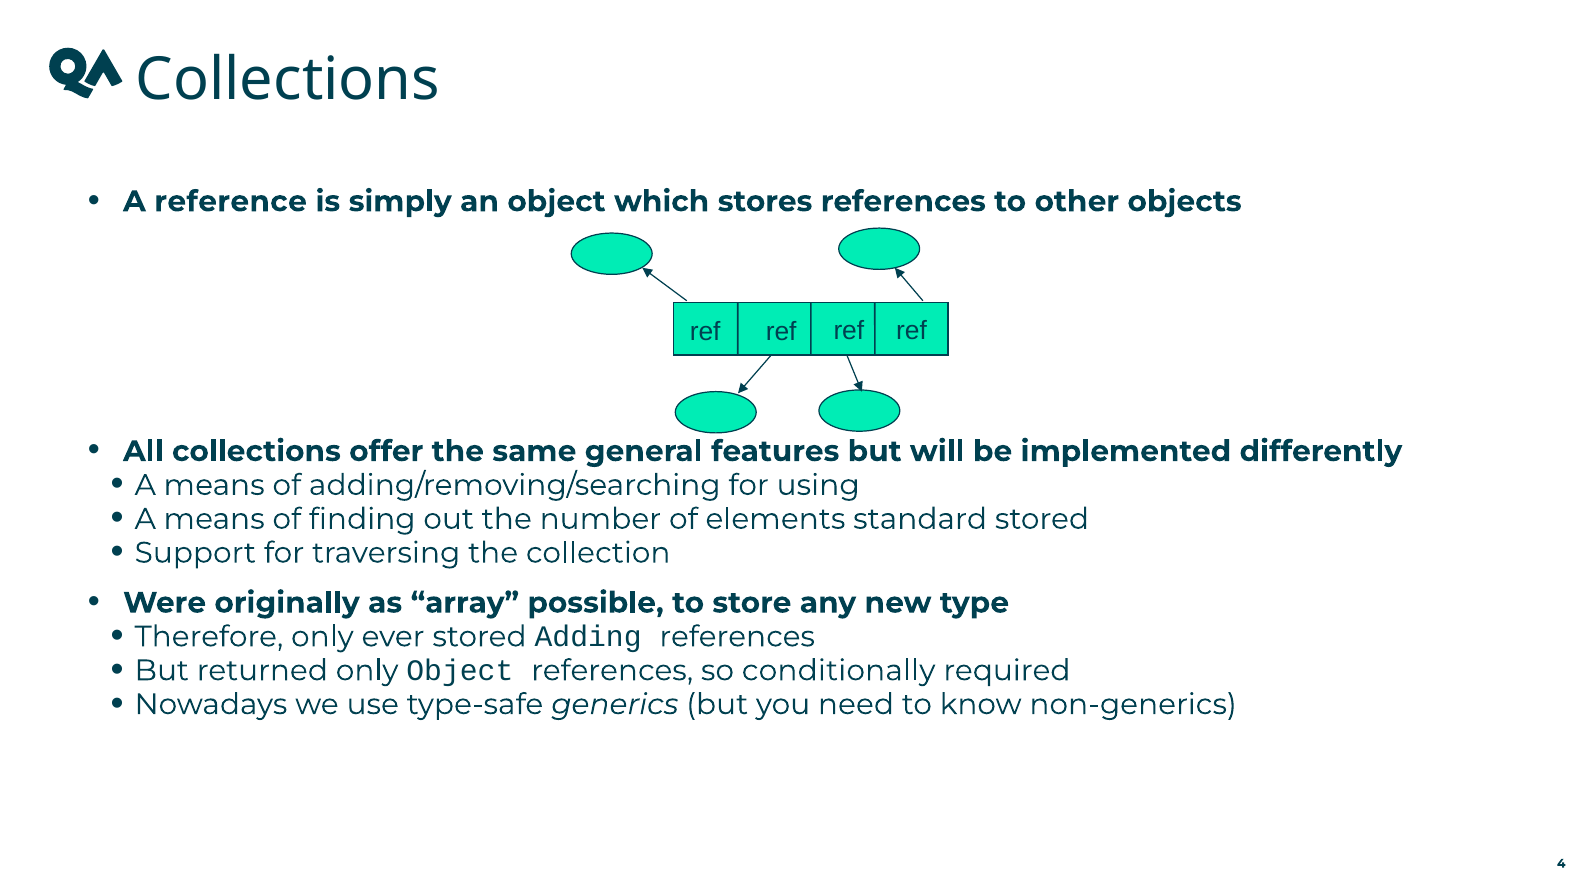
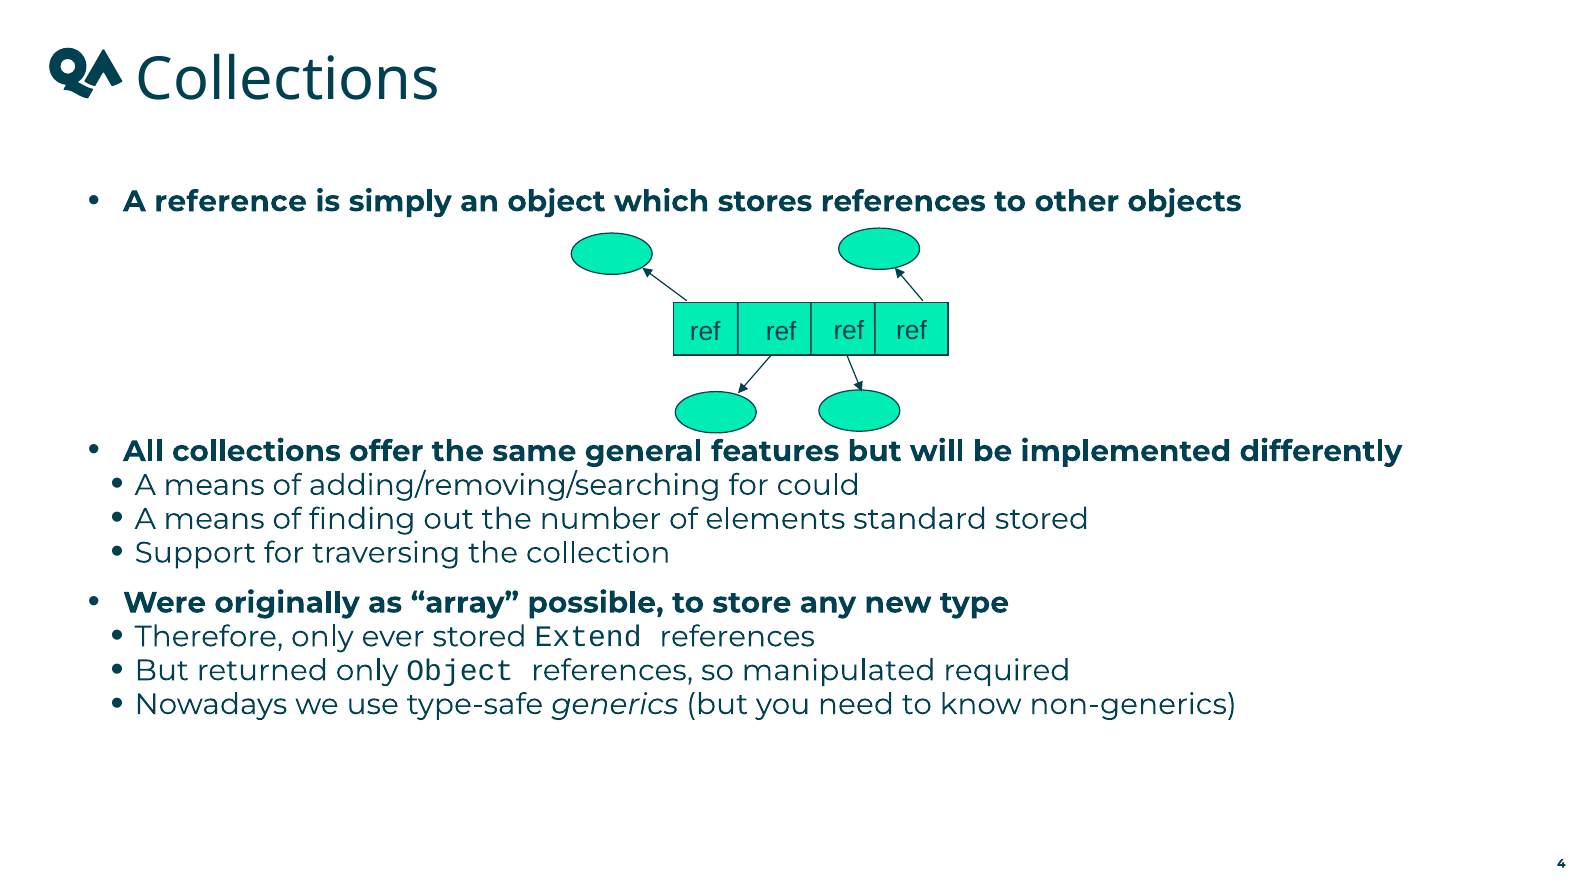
using: using -> could
Adding: Adding -> Extend
conditionally: conditionally -> manipulated
